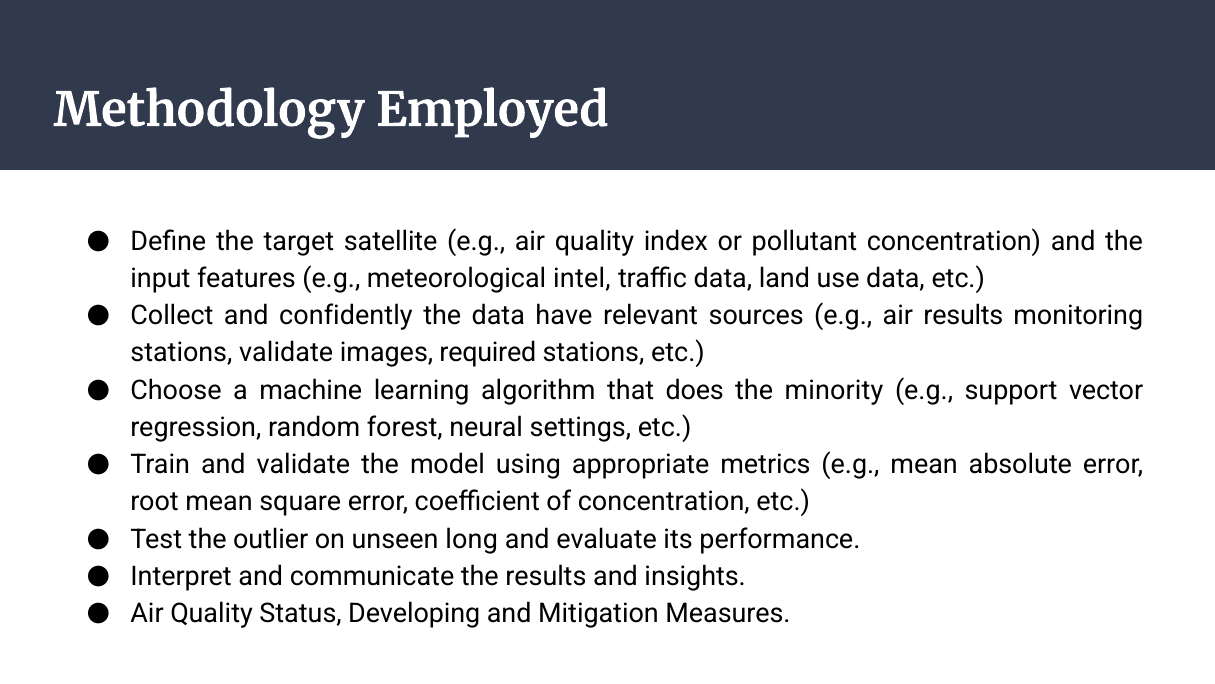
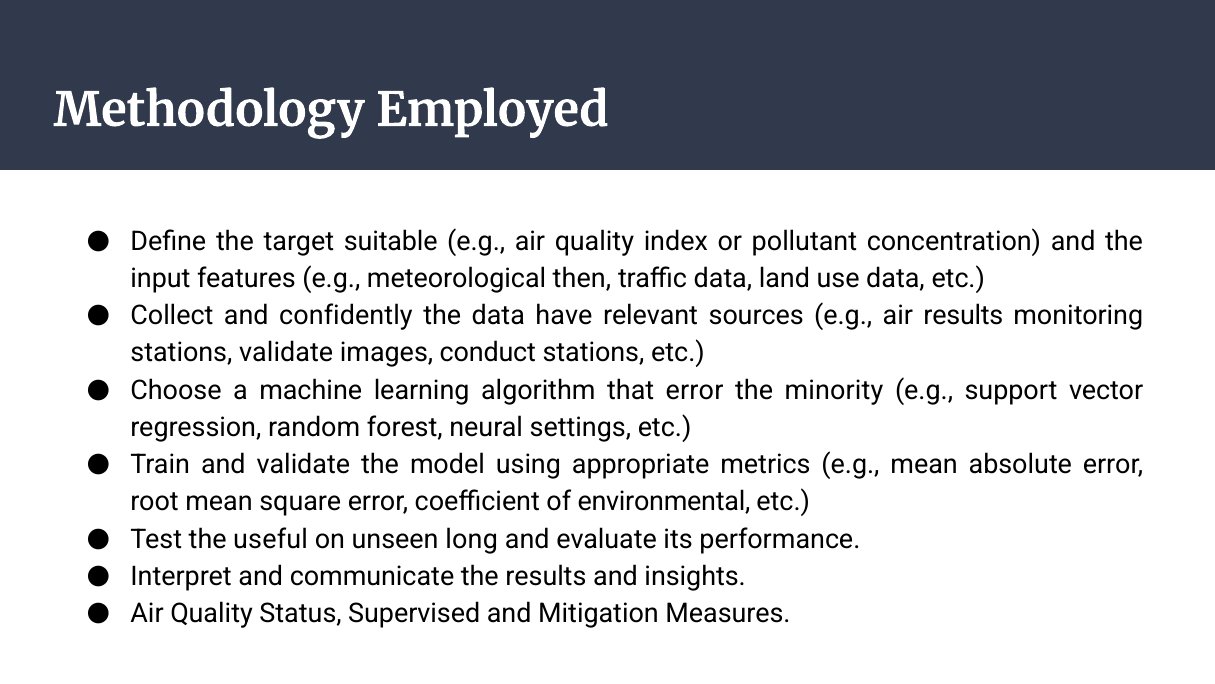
satellite: satellite -> suitable
intel: intel -> then
required: required -> conduct
that does: does -> error
of concentration: concentration -> environmental
outlier: outlier -> useful
Developing: Developing -> Supervised
